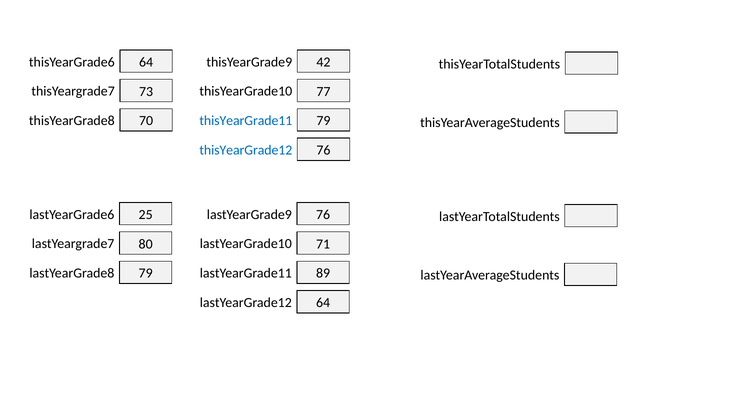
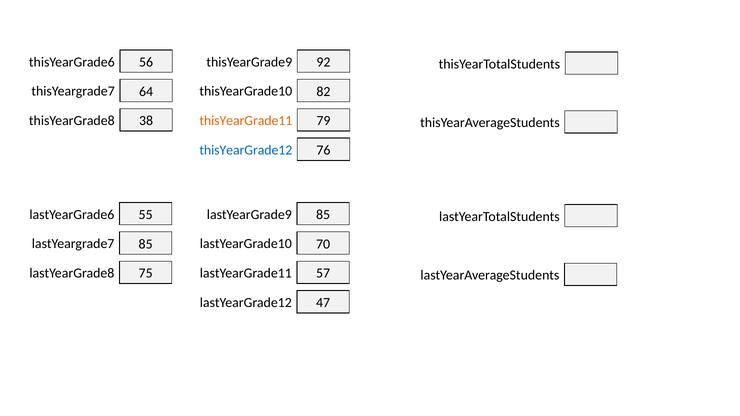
thisYearGrade6 64: 64 -> 56
42: 42 -> 92
73: 73 -> 64
77: 77 -> 82
70: 70 -> 38
thisYearGrade11 colour: blue -> orange
25: 25 -> 55
lastYearGrade9 76: 76 -> 85
lastYeargrade7 80: 80 -> 85
71: 71 -> 70
lastYearGrade8 79: 79 -> 75
89: 89 -> 57
lastYearGrade12 64: 64 -> 47
